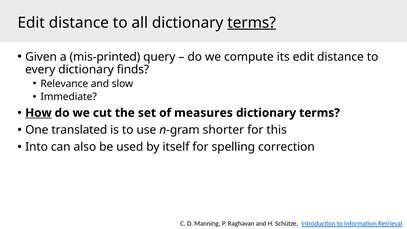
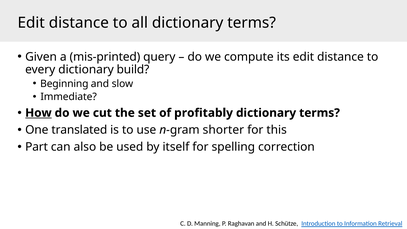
terms at (252, 23) underline: present -> none
finds: finds -> build
Relevance: Relevance -> Beginning
measures: measures -> profitably
Into: Into -> Part
